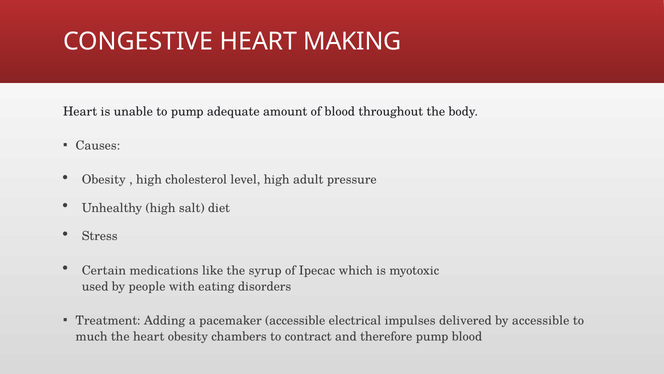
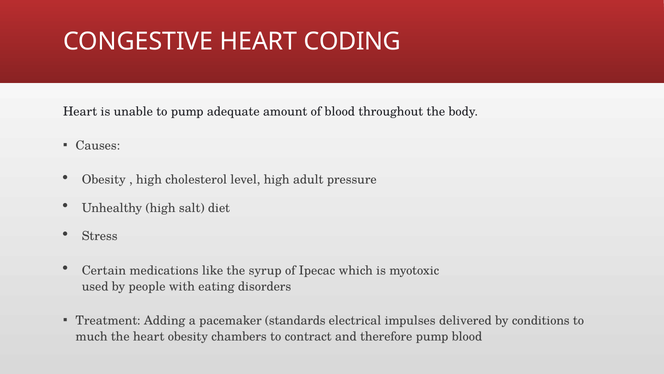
MAKING: MAKING -> CODING
pacemaker accessible: accessible -> standards
by accessible: accessible -> conditions
